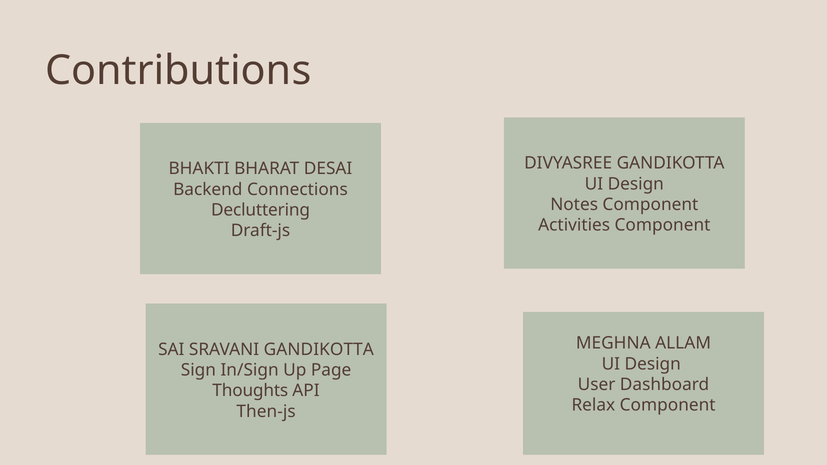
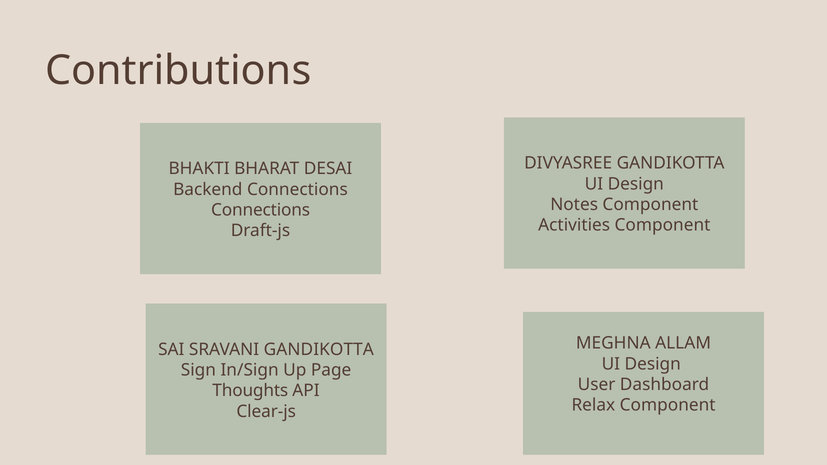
Decluttering at (261, 210): Decluttering -> Connections
Then-js: Then-js -> Clear-js
